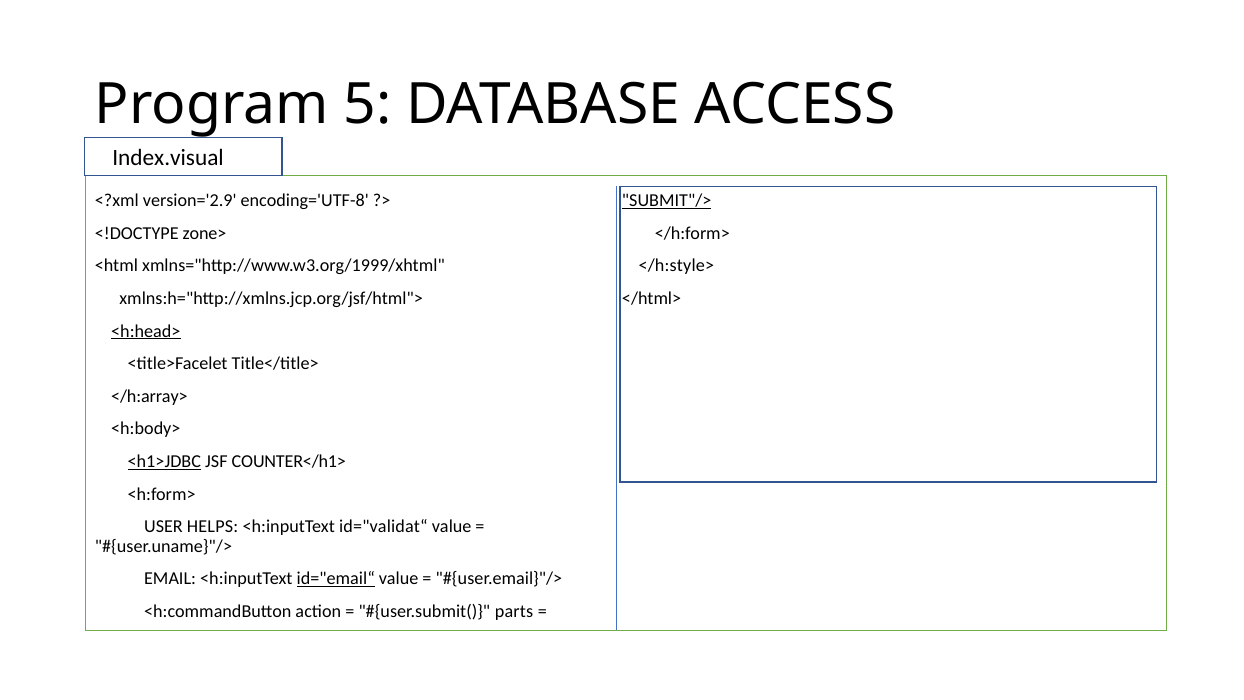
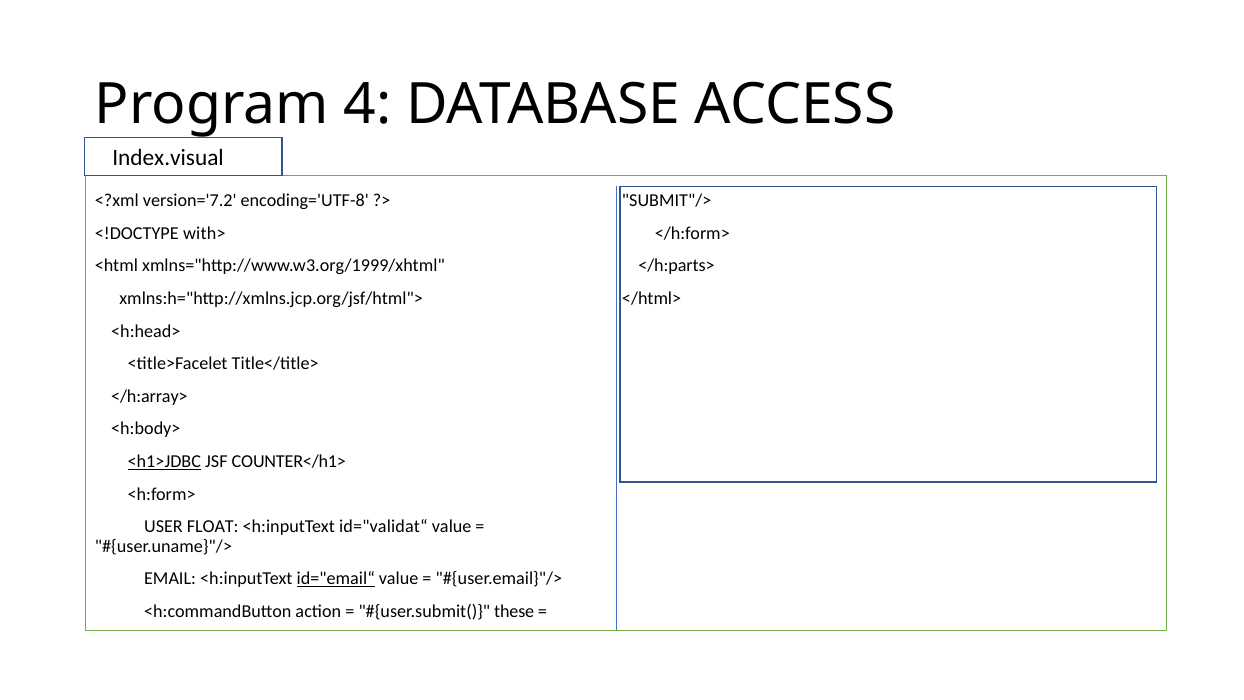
5: 5 -> 4
version='2.9: version='2.9 -> version='7.2
SUBMIT"/> underline: present -> none
zone>: zone> -> with>
</h:style>: </h:style> -> </h:parts>
<h:head> underline: present -> none
HELPS: HELPS -> FLOAT
parts: parts -> these
